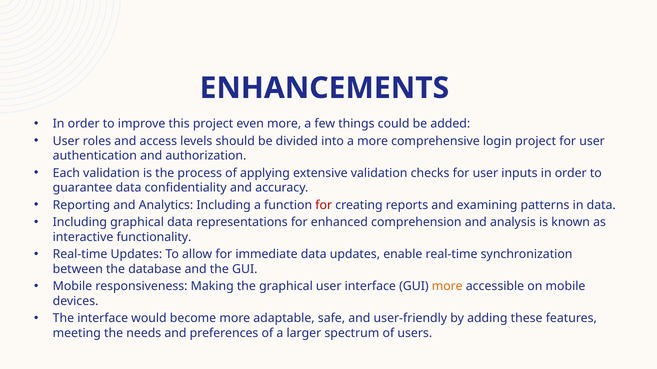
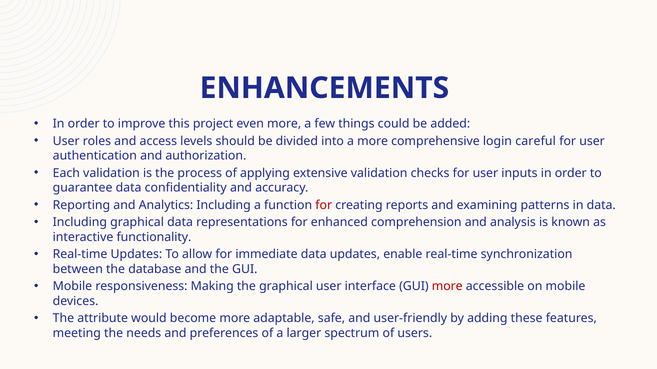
login project: project -> careful
more at (447, 287) colour: orange -> red
The interface: interface -> attribute
